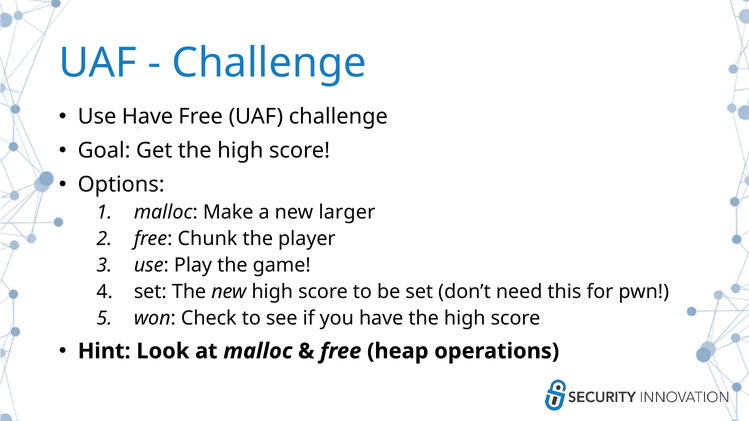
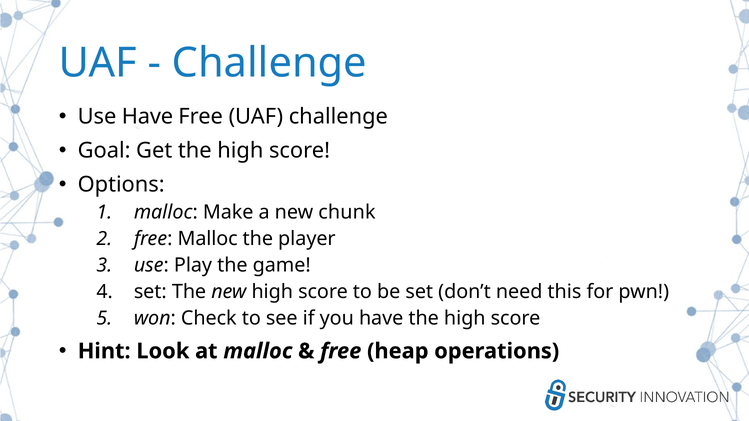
larger: larger -> chunk
free Chunk: Chunk -> Malloc
